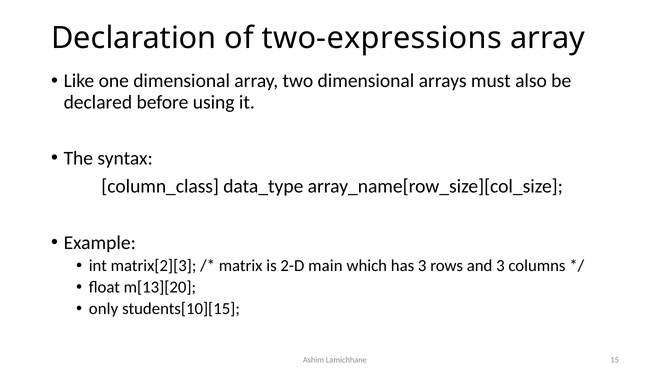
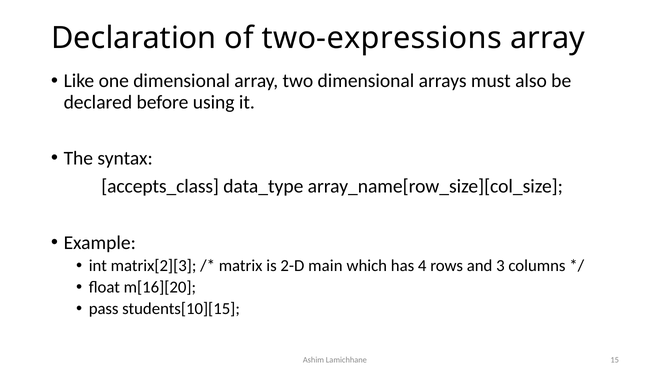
column_class: column_class -> accepts_class
has 3: 3 -> 4
m[13][20: m[13][20 -> m[16][20
only: only -> pass
